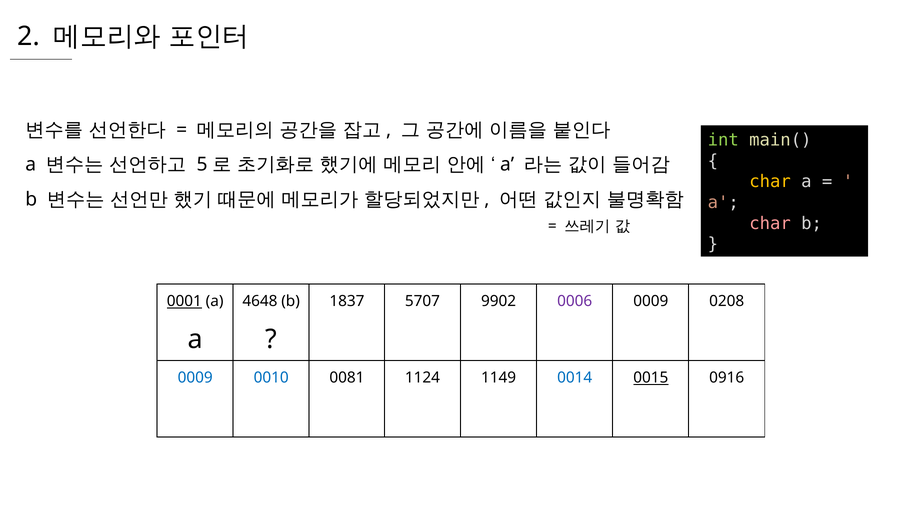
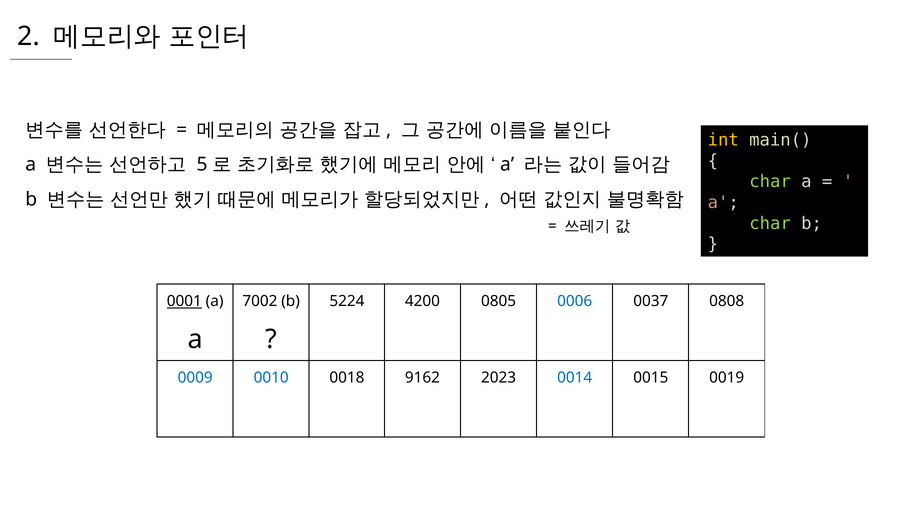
int colour: light green -> yellow
char at (770, 182) colour: yellow -> light green
char at (770, 223) colour: pink -> light green
4648: 4648 -> 7002
1837: 1837 -> 5224
5707: 5707 -> 4200
9902: 9902 -> 0805
0006 colour: purple -> blue
0009 at (651, 301): 0009 -> 0037
0208: 0208 -> 0808
0081: 0081 -> 0018
1124: 1124 -> 9162
1149: 1149 -> 2023
0015 underline: present -> none
0916: 0916 -> 0019
